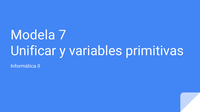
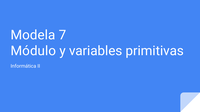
Unificar: Unificar -> Módulo
